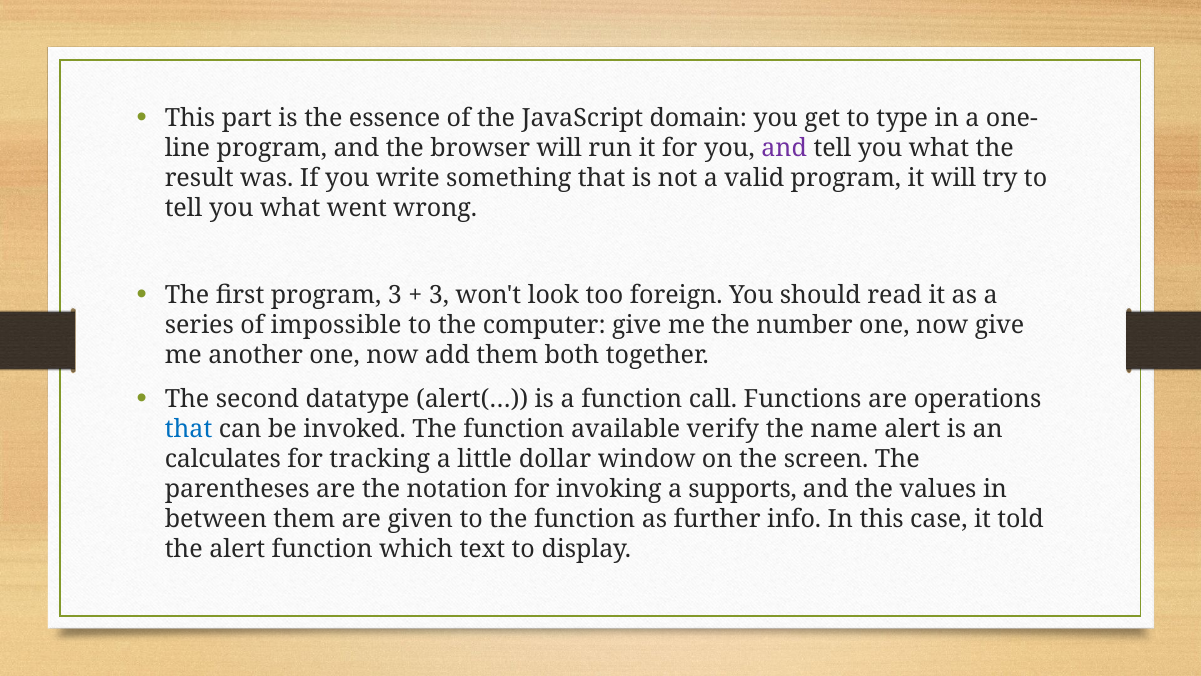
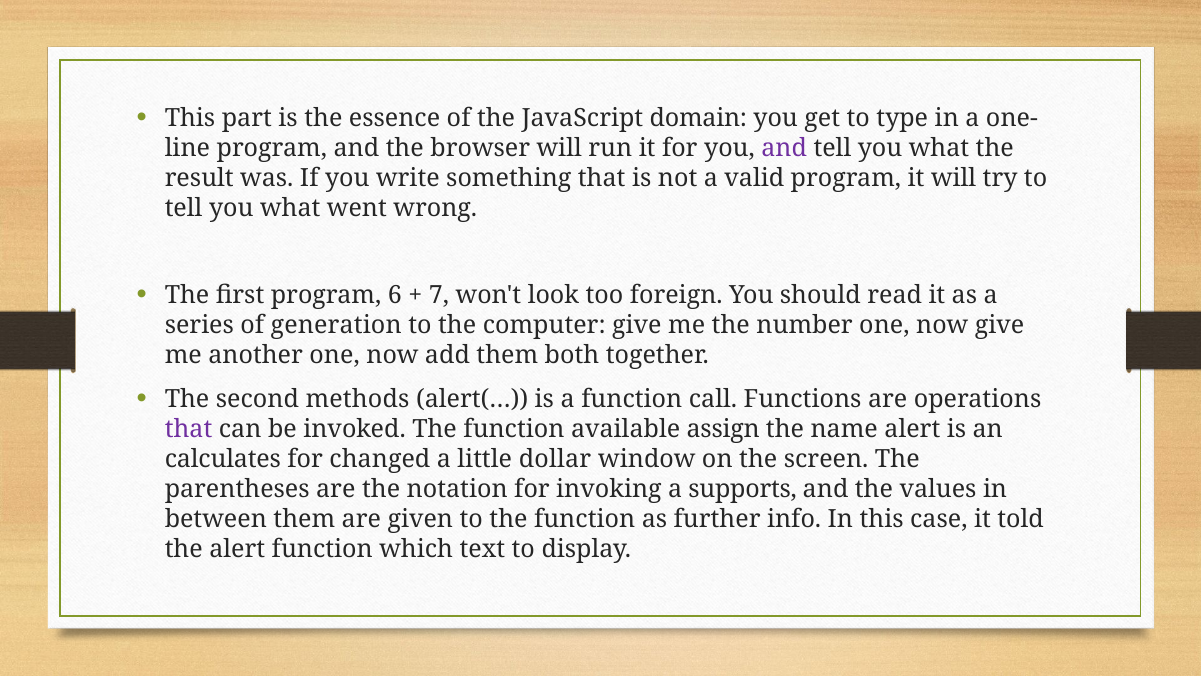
program 3: 3 -> 6
3 at (439, 295): 3 -> 7
impossible: impossible -> generation
datatype: datatype -> methods
that at (189, 429) colour: blue -> purple
verify: verify -> assign
tracking: tracking -> changed
